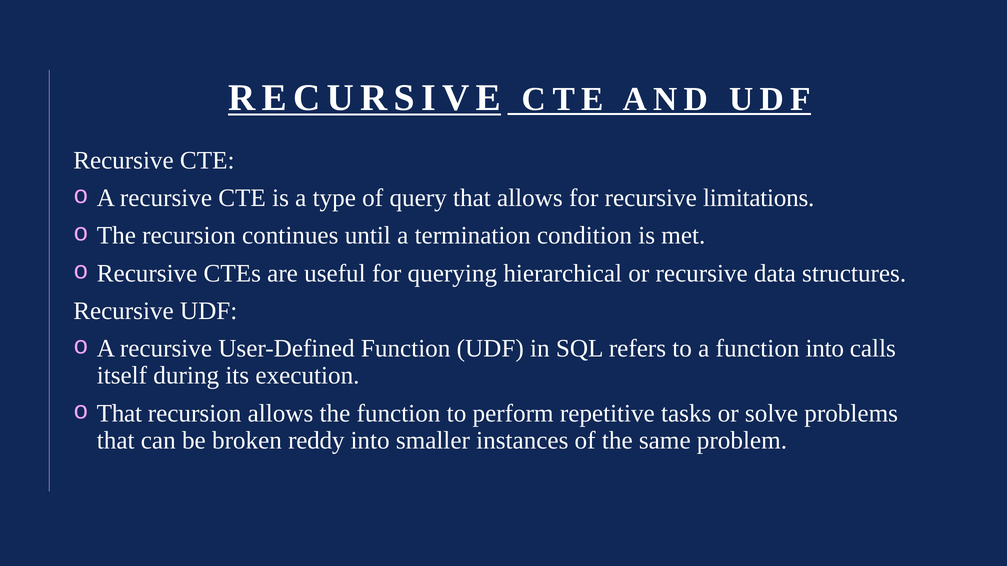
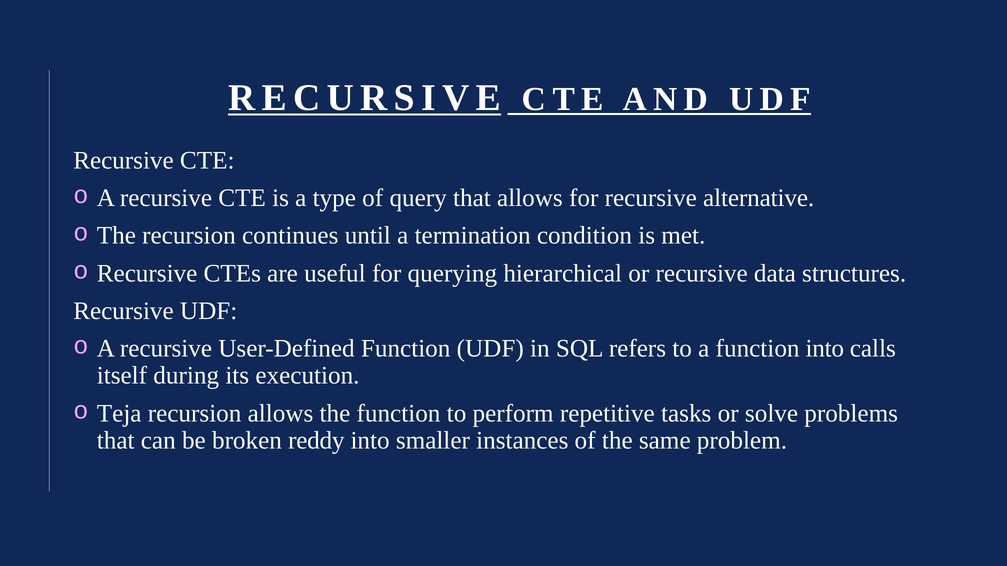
limitations: limitations -> alternative
That at (119, 414): That -> Teja
